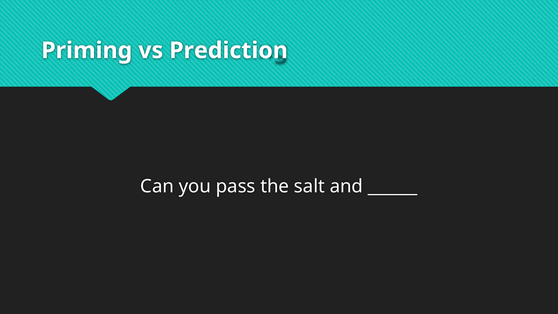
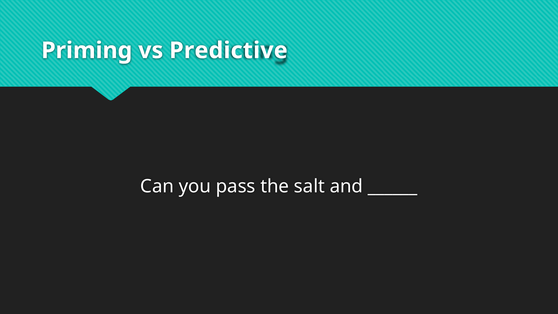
Prediction: Prediction -> Predictive
